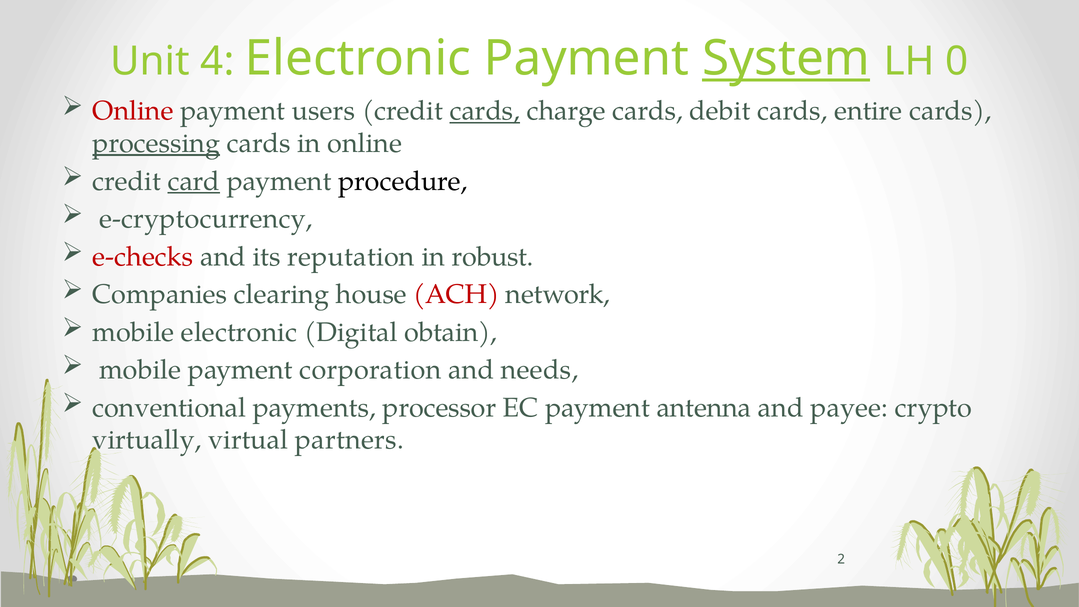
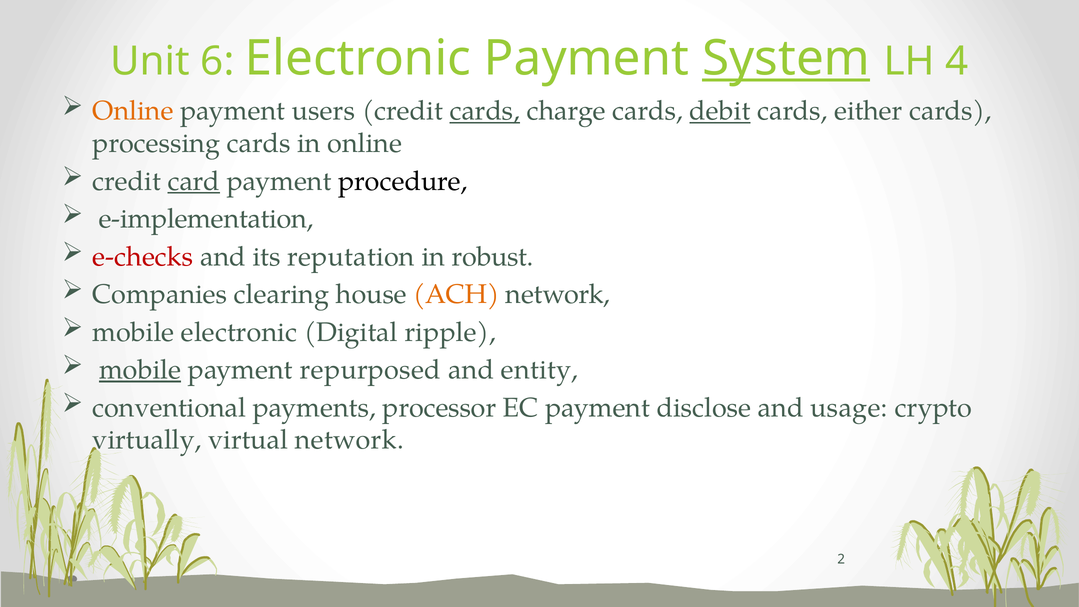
4: 4 -> 6
0: 0 -> 4
Online at (133, 111) colour: red -> orange
debit underline: none -> present
entire: entire -> either
processing underline: present -> none
e-cryptocurrency: e-cryptocurrency -> e-implementation
ACH colour: red -> orange
obtain: obtain -> ripple
mobile at (140, 370) underline: none -> present
corporation: corporation -> repurposed
needs: needs -> entity
antenna: antenna -> disclose
payee: payee -> usage
virtual partners: partners -> network
